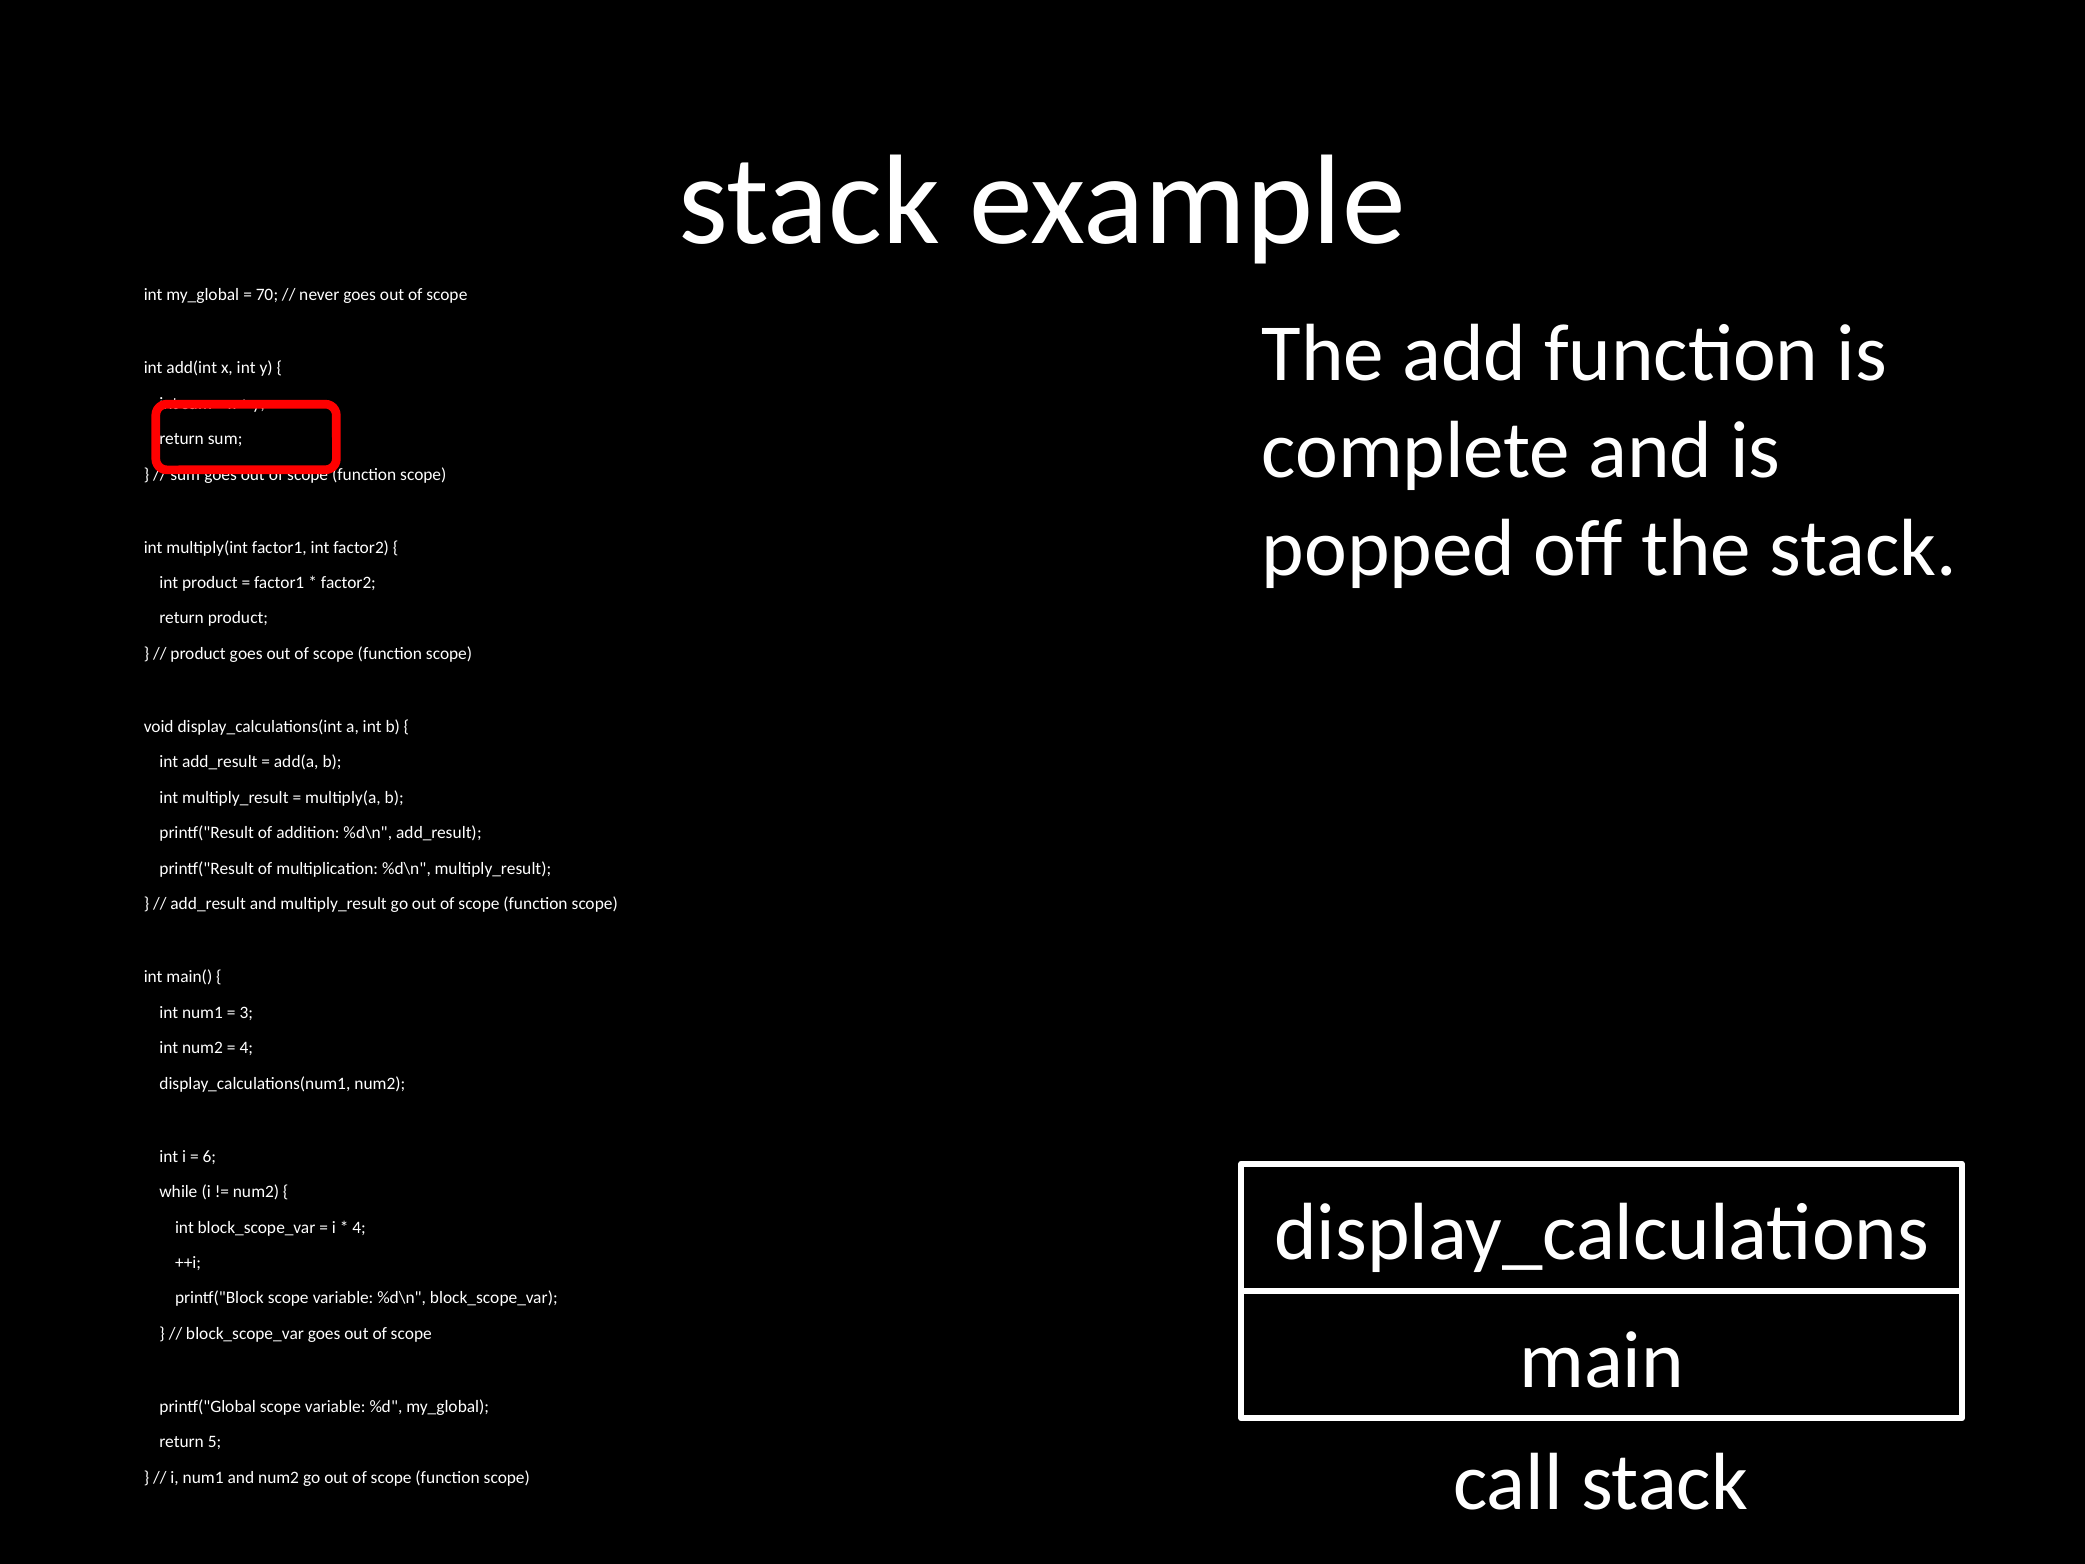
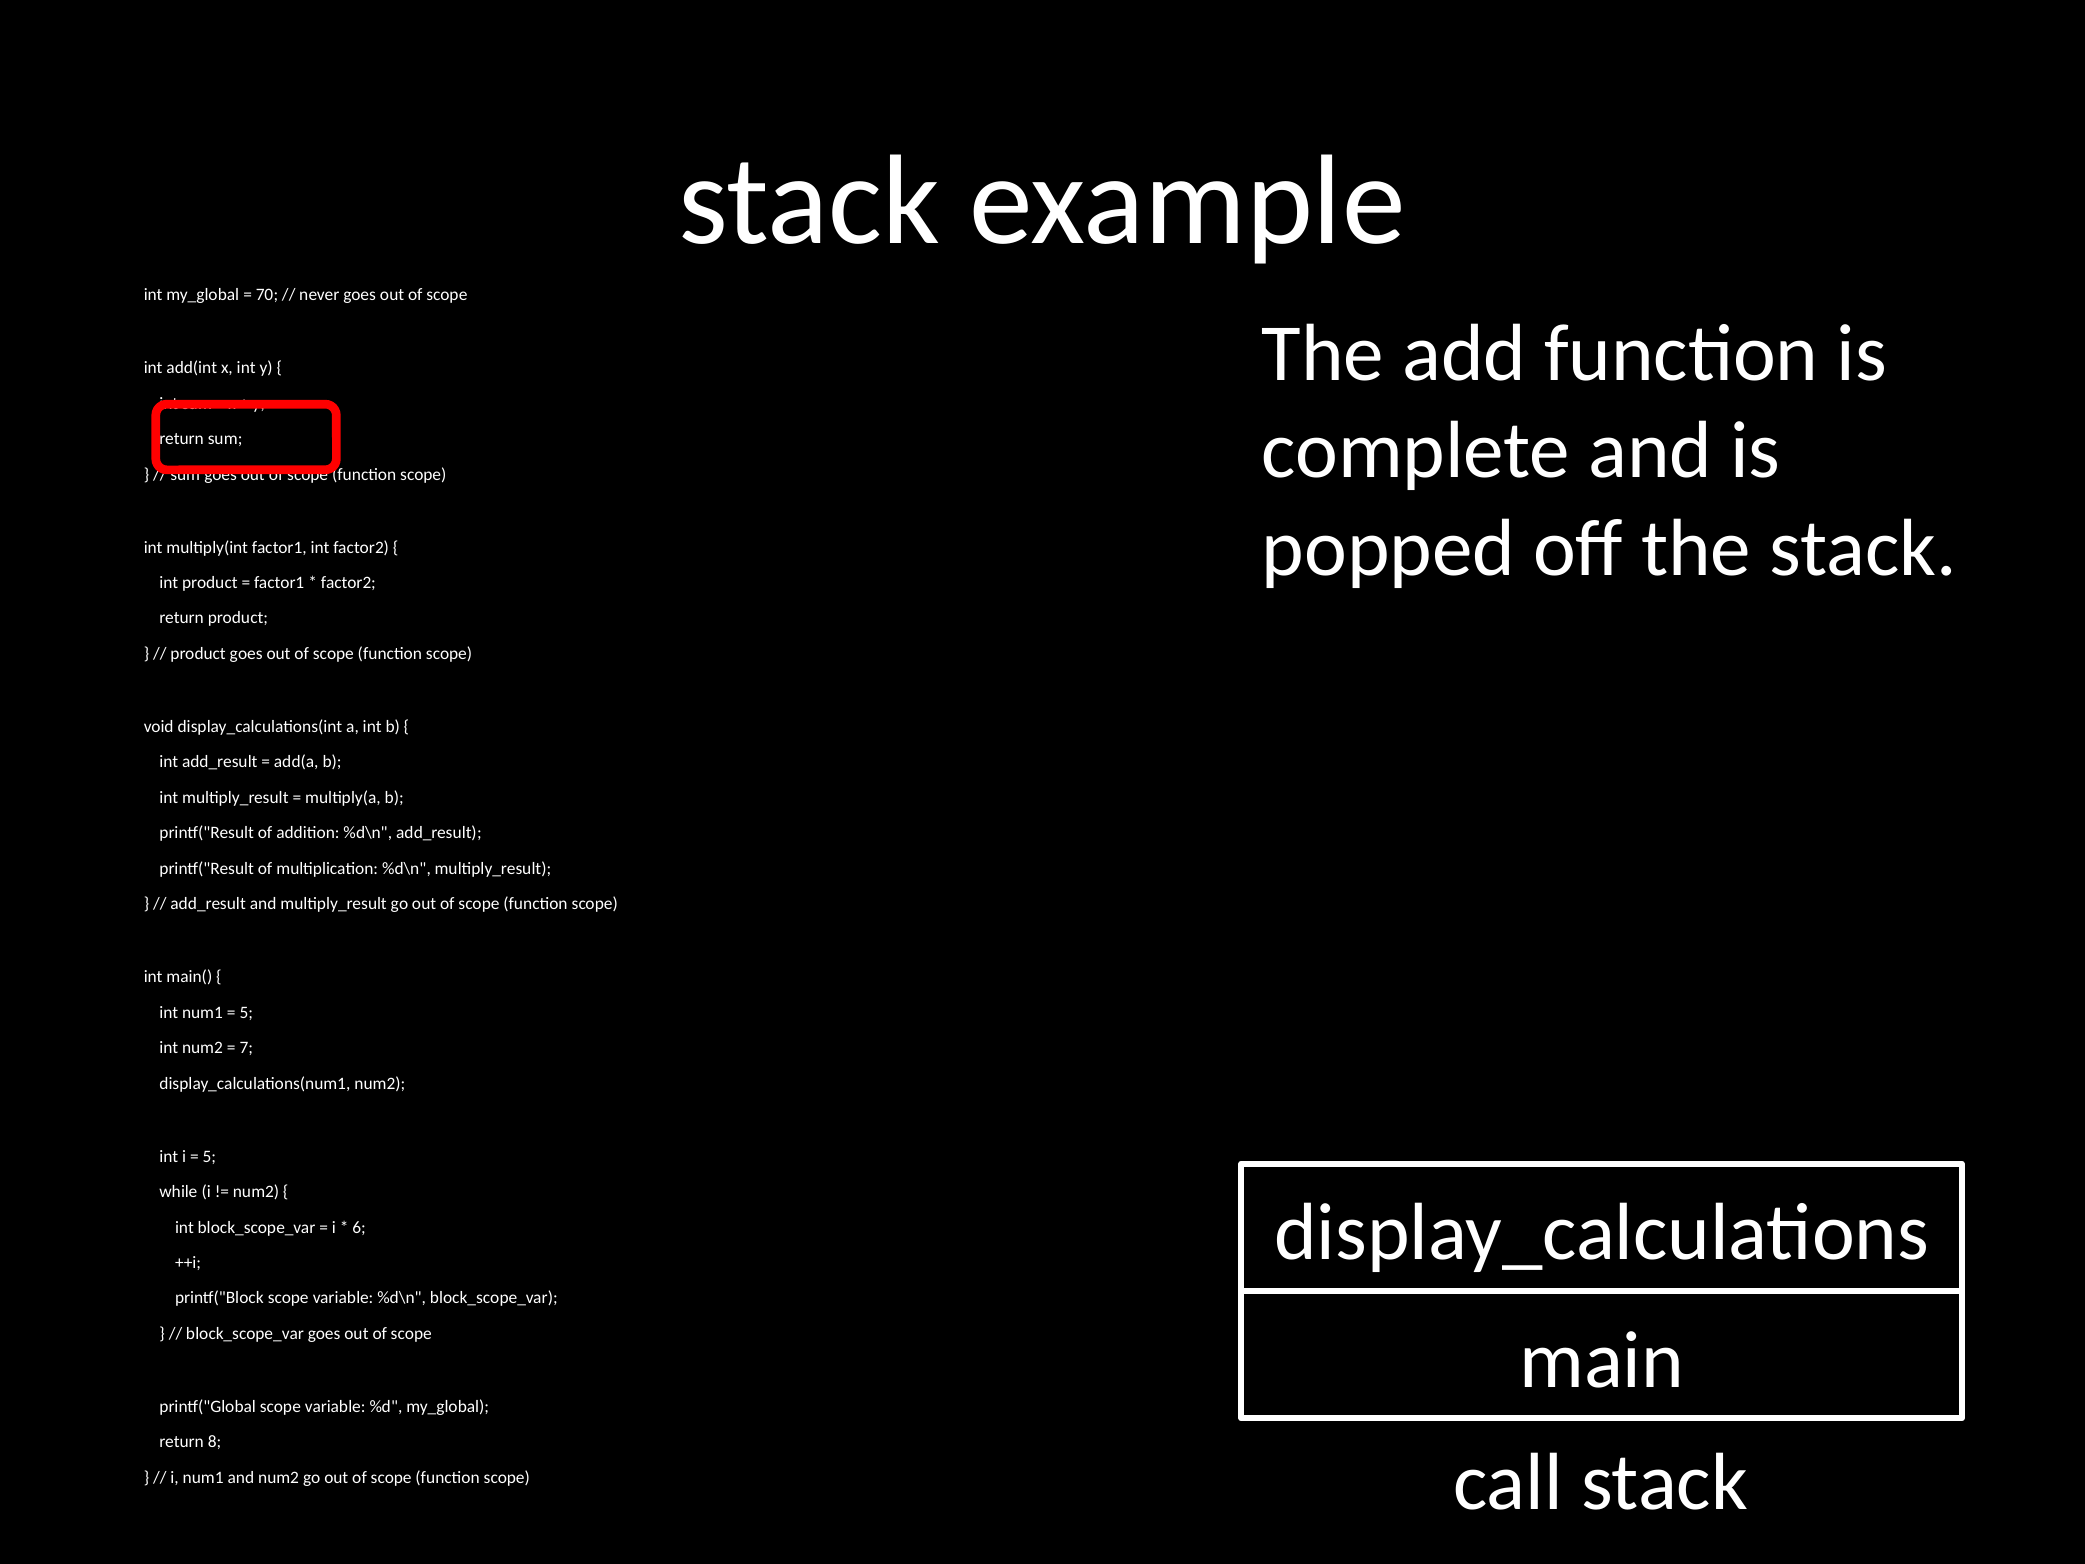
3 at (246, 1012): 3 -> 5
4 at (246, 1048): 4 -> 7
6 at (209, 1156): 6 -> 5
4 at (359, 1227): 4 -> 6
5: 5 -> 8
